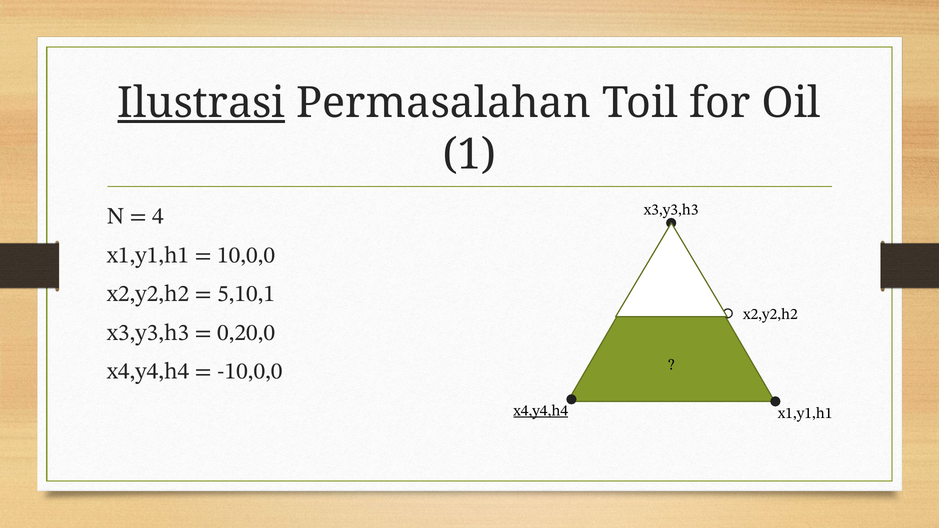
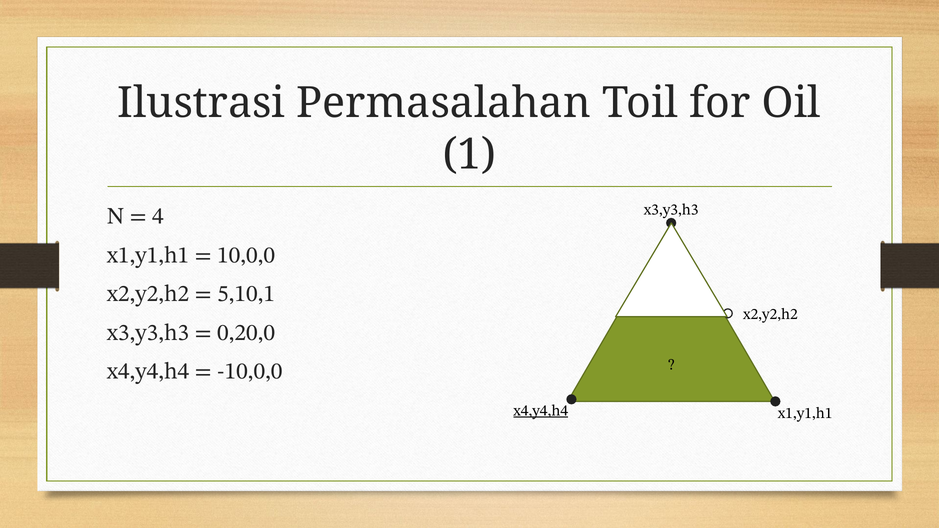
Ilustrasi underline: present -> none
